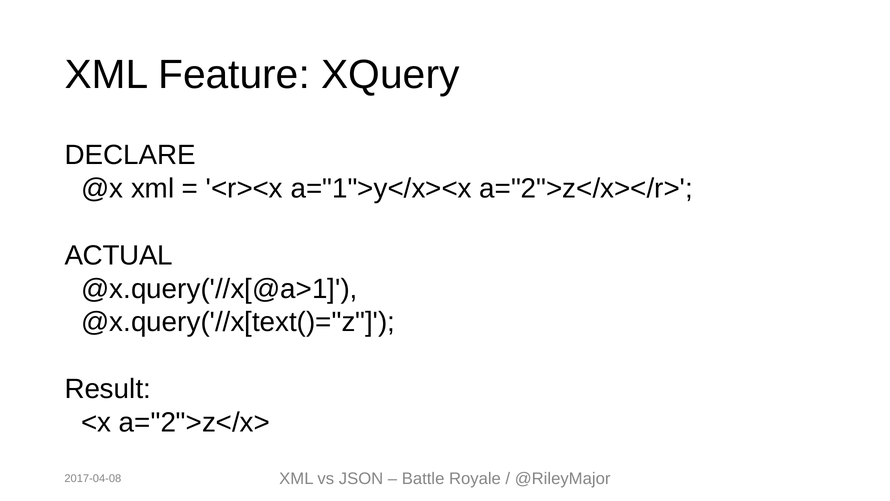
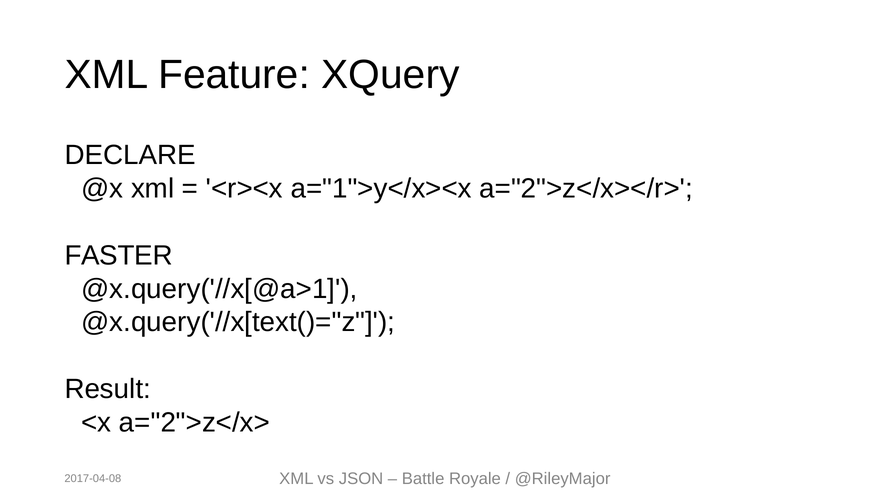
ACTUAL: ACTUAL -> FASTER
